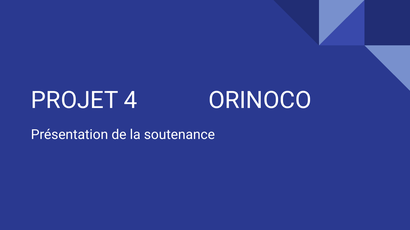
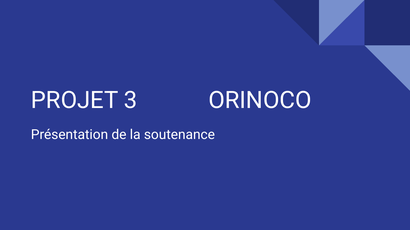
4: 4 -> 3
